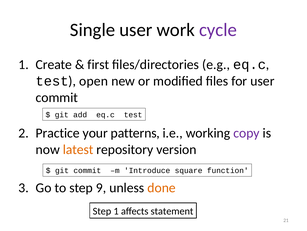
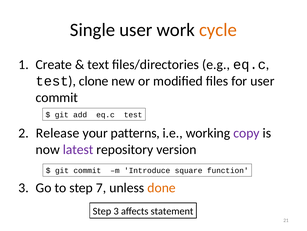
cycle colour: purple -> orange
first: first -> text
open: open -> clone
Practice: Practice -> Release
latest colour: orange -> purple
9: 9 -> 7
Step 1: 1 -> 3
